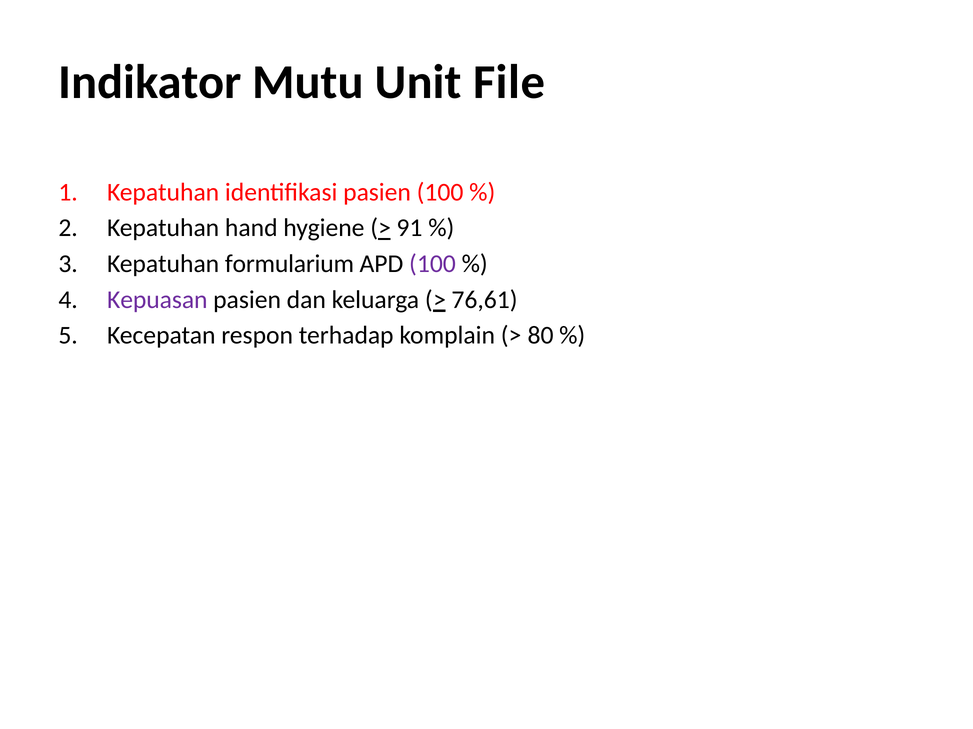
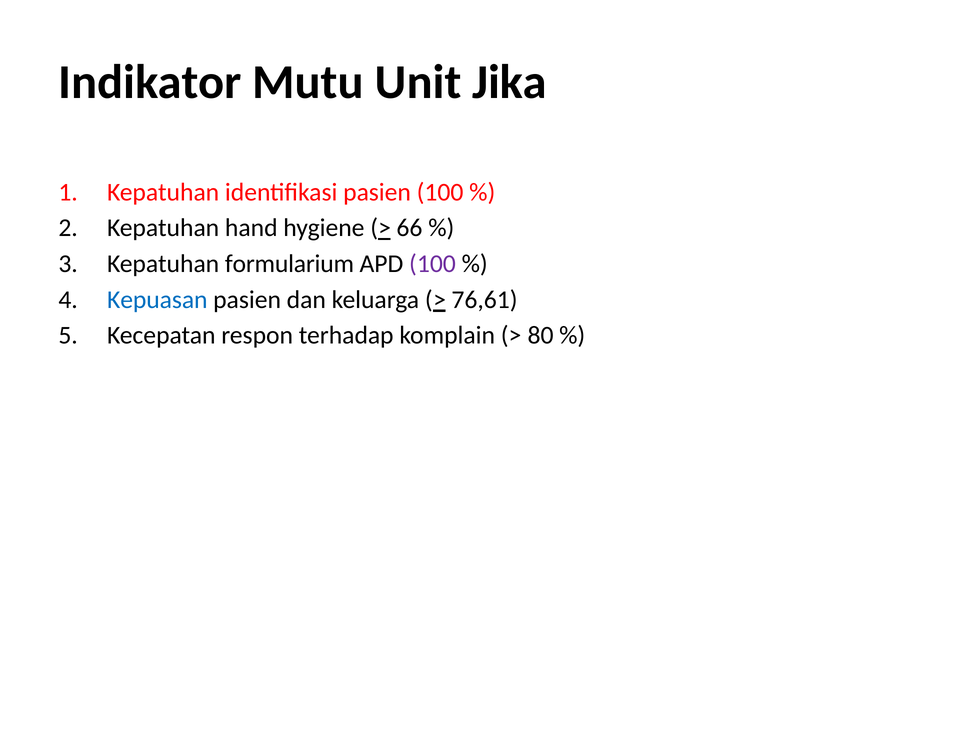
File: File -> Jika
91: 91 -> 66
Kepuasan colour: purple -> blue
